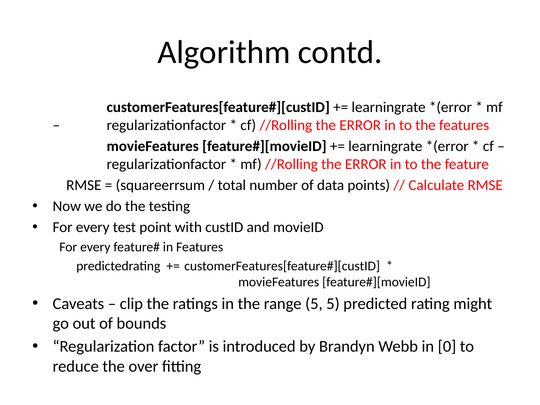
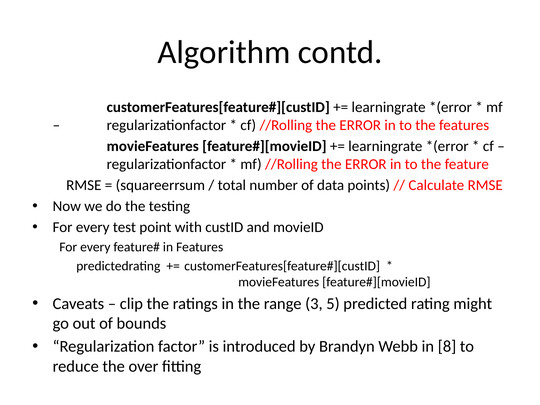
range 5: 5 -> 3
0: 0 -> 8
